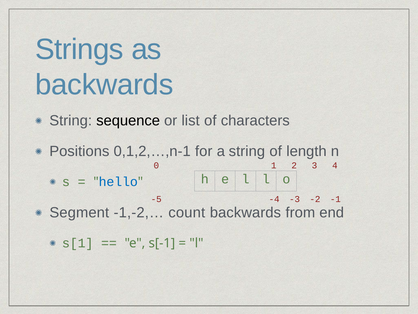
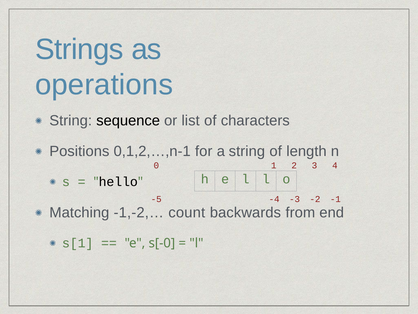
backwards at (104, 85): backwards -> operations
hello colour: blue -> black
Segment: Segment -> Matching
s[-1: s[-1 -> s[-0
